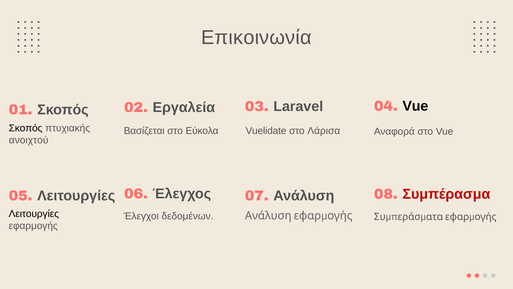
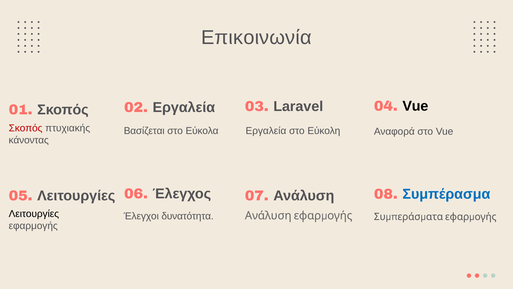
Σκοπός at (26, 128) colour: black -> red
Vuelidate at (266, 131): Vuelidate -> Εργαλεία
Λάρισα: Λάρισα -> Εύκολη
ανοιχτού: ανοιχτού -> κάνοντας
Συμπέρασμα colour: red -> blue
δεδομένων: δεδομένων -> δυνατότητα
